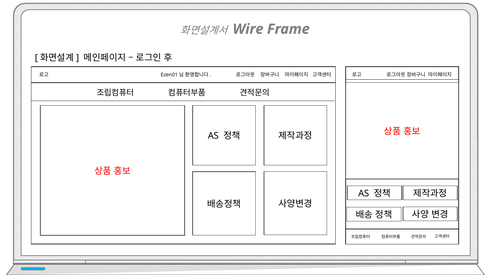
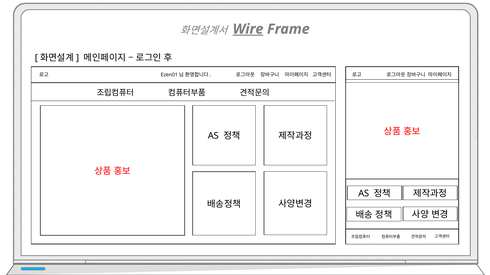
Wire underline: none -> present
